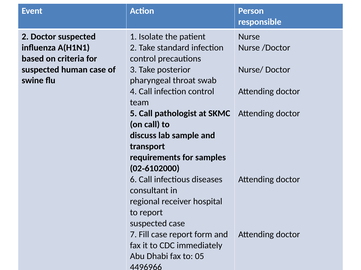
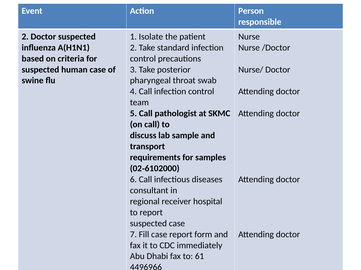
05: 05 -> 61
